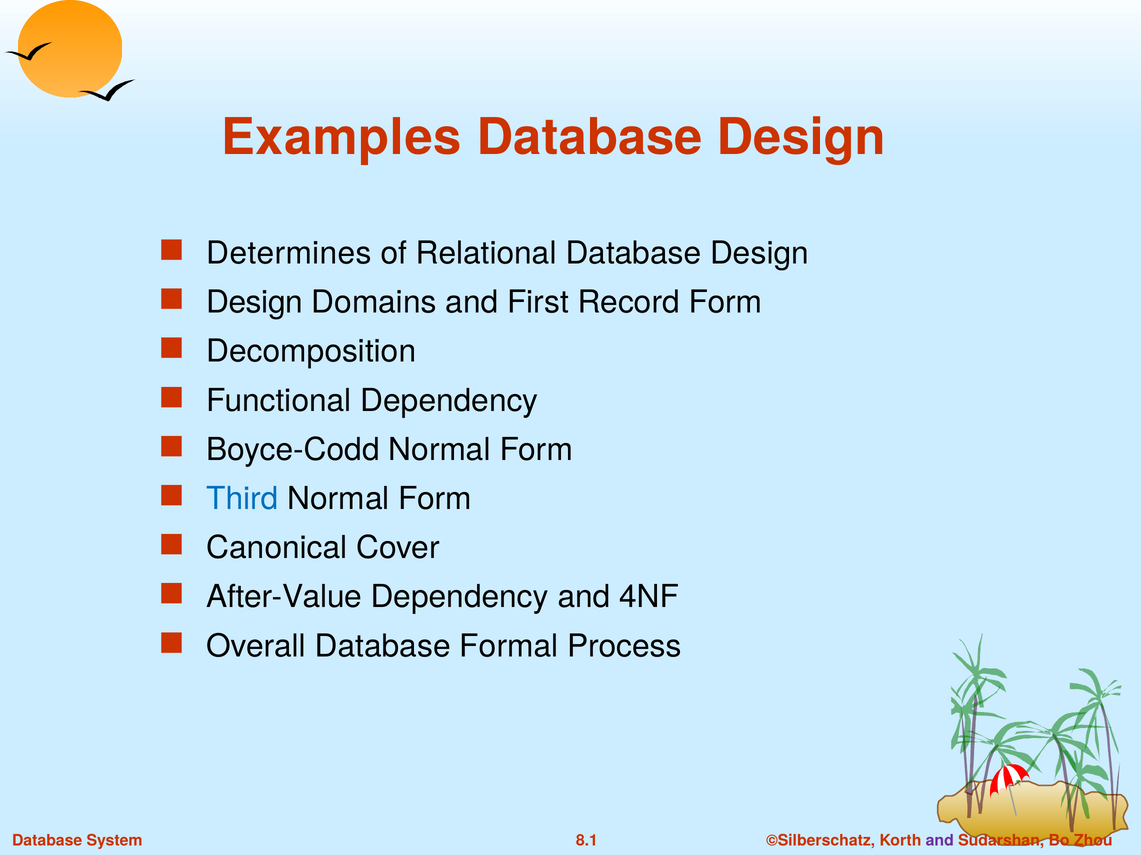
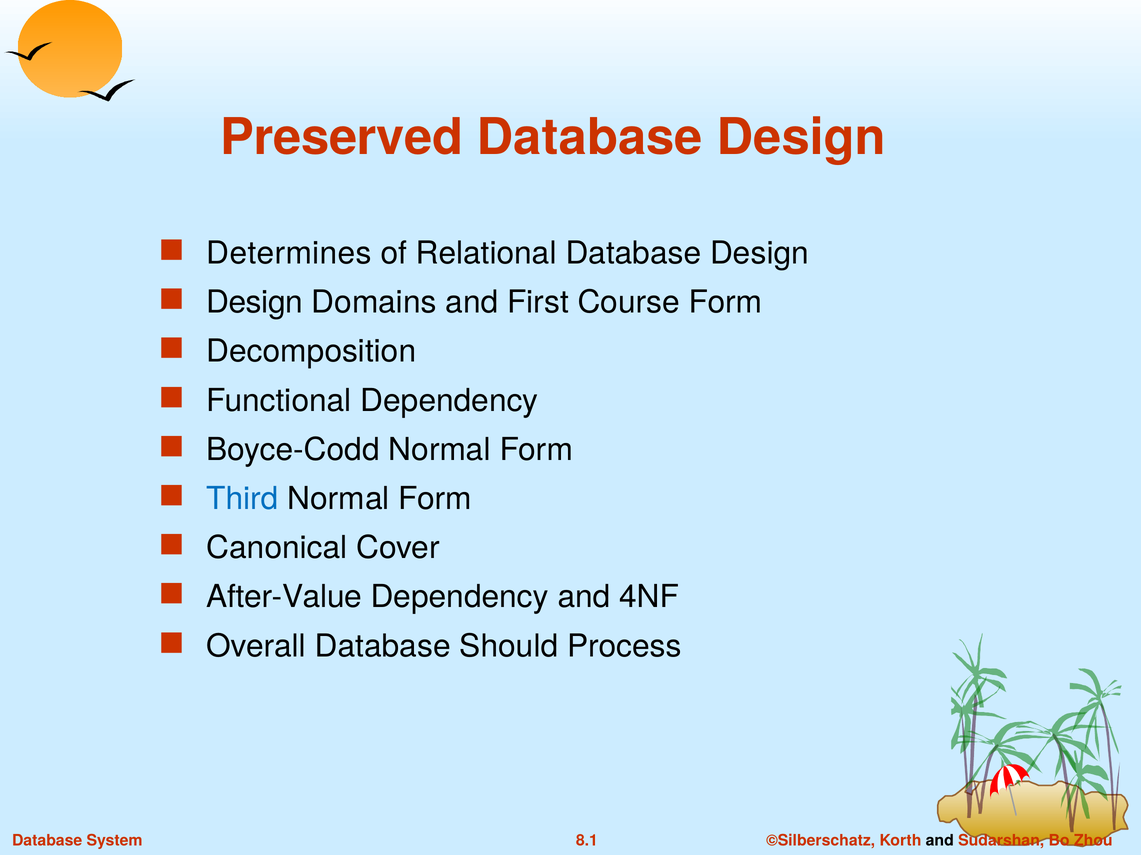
Examples: Examples -> Preserved
Record: Record -> Course
Formal: Formal -> Should
and at (940, 841) colour: purple -> black
